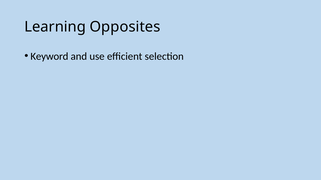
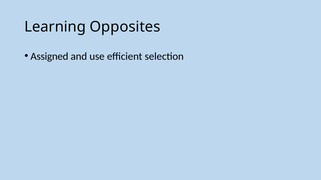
Keyword: Keyword -> Assigned
